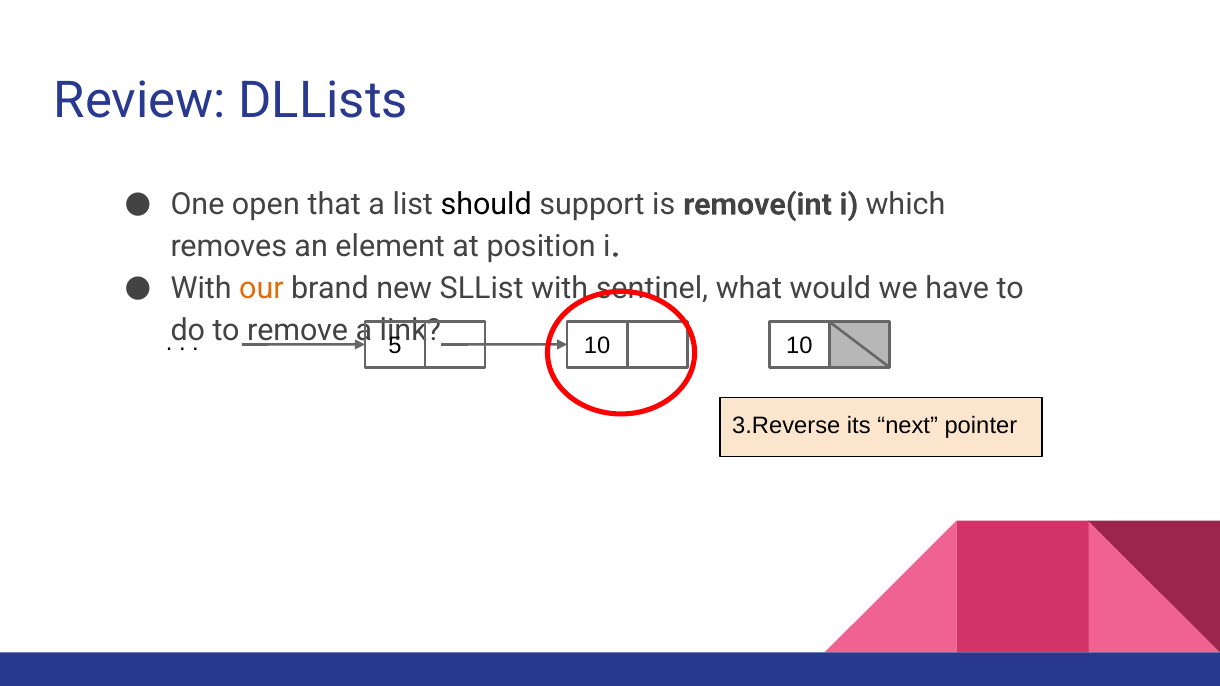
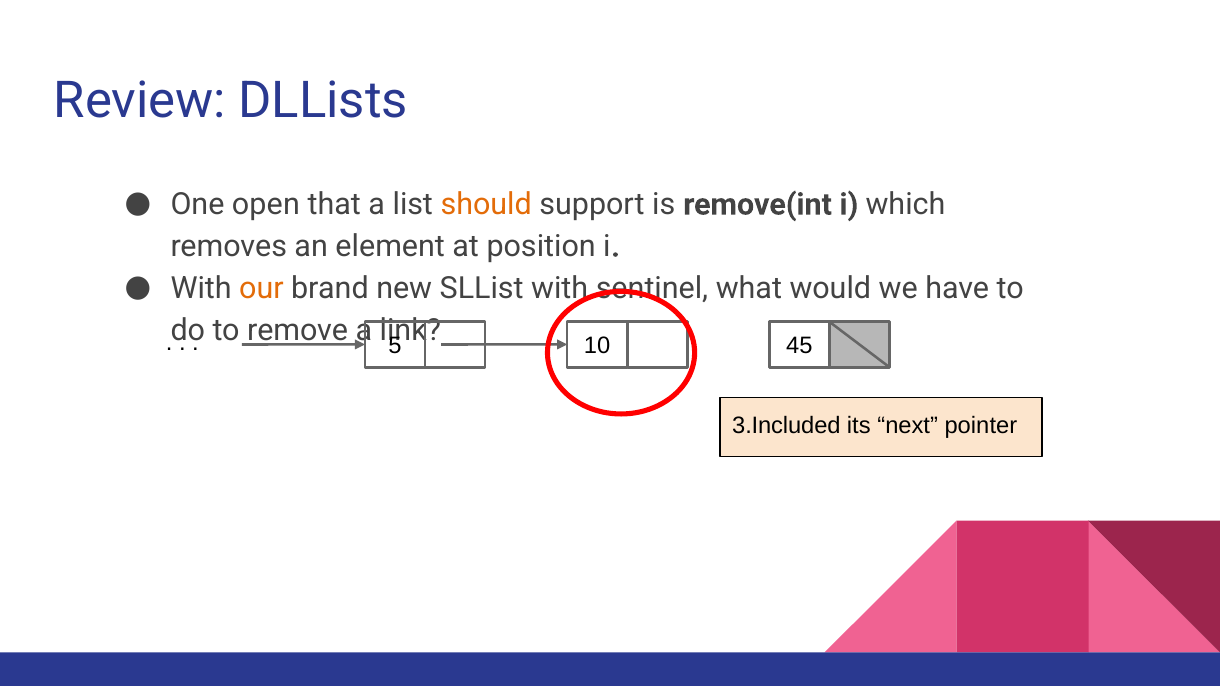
should colour: black -> orange
10 at (799, 346): 10 -> 45
3.Reverse: 3.Reverse -> 3.Included
